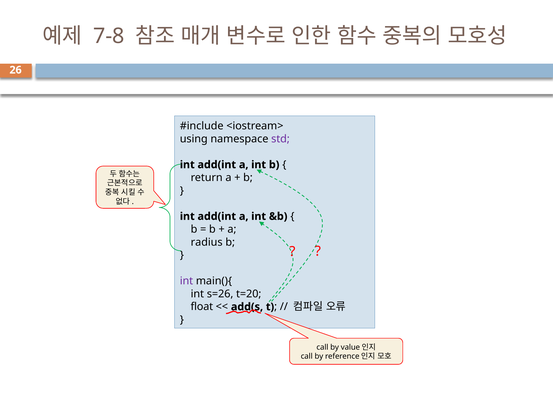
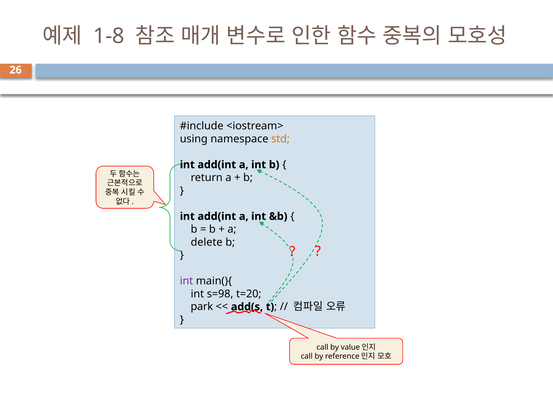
7-8: 7-8 -> 1-8
std colour: purple -> orange
radius: radius -> delete
s=26: s=26 -> s=98
float: float -> park
